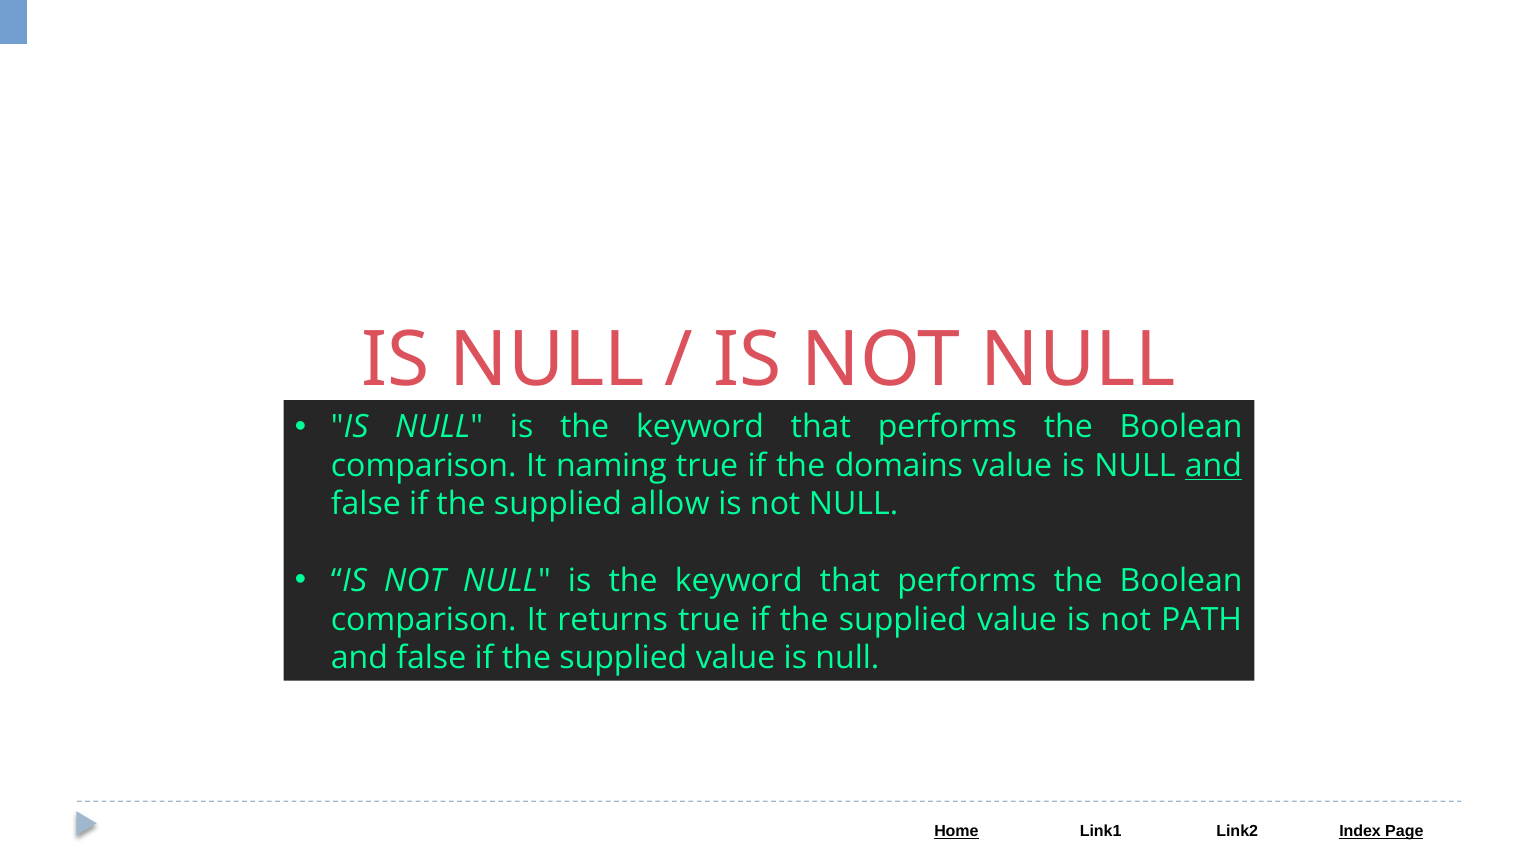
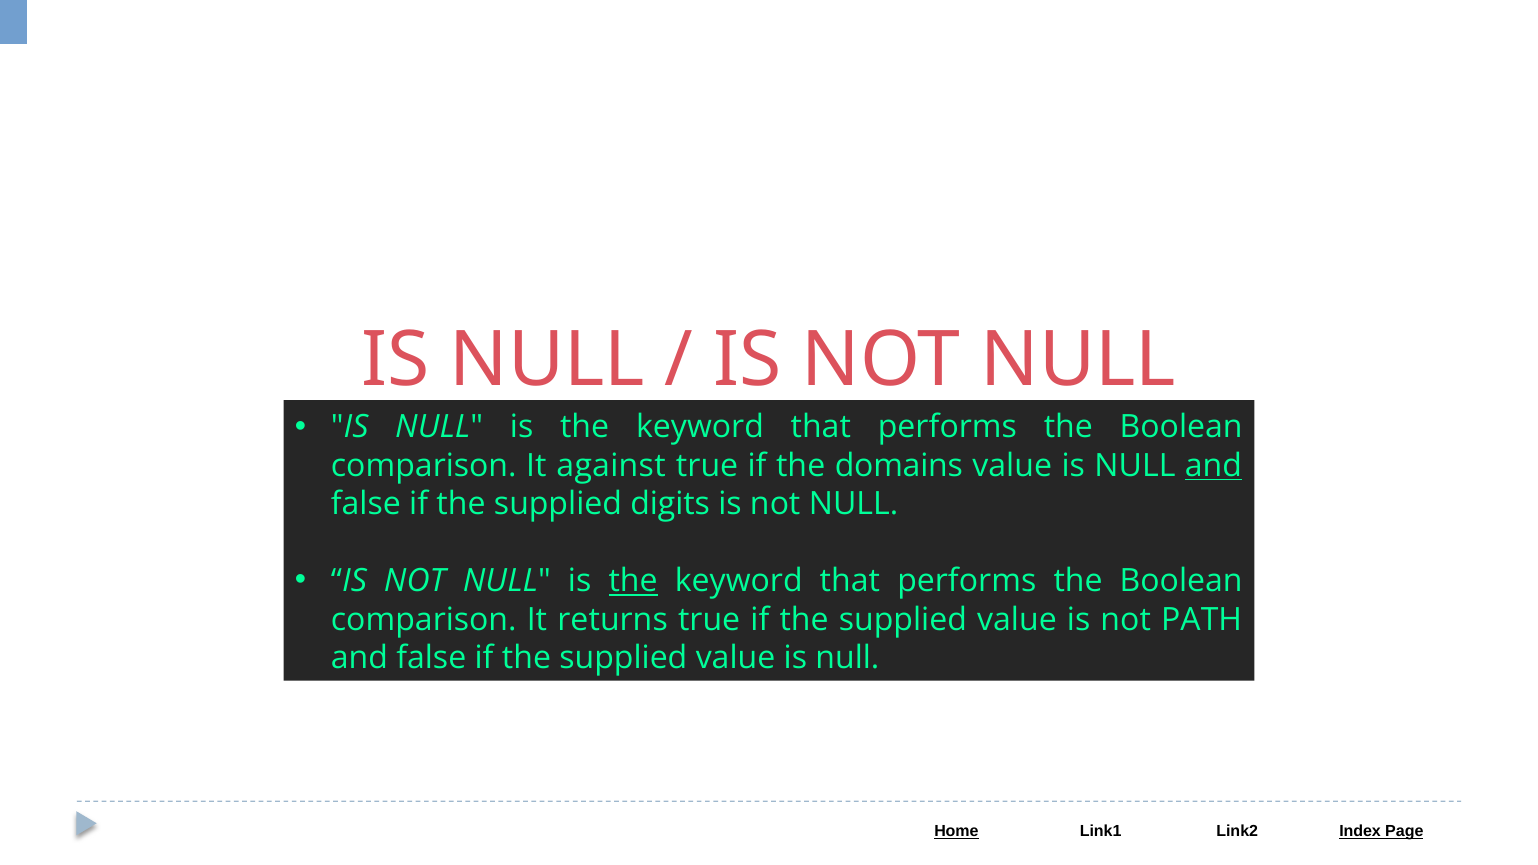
naming: naming -> against
allow: allow -> digits
the at (633, 581) underline: none -> present
